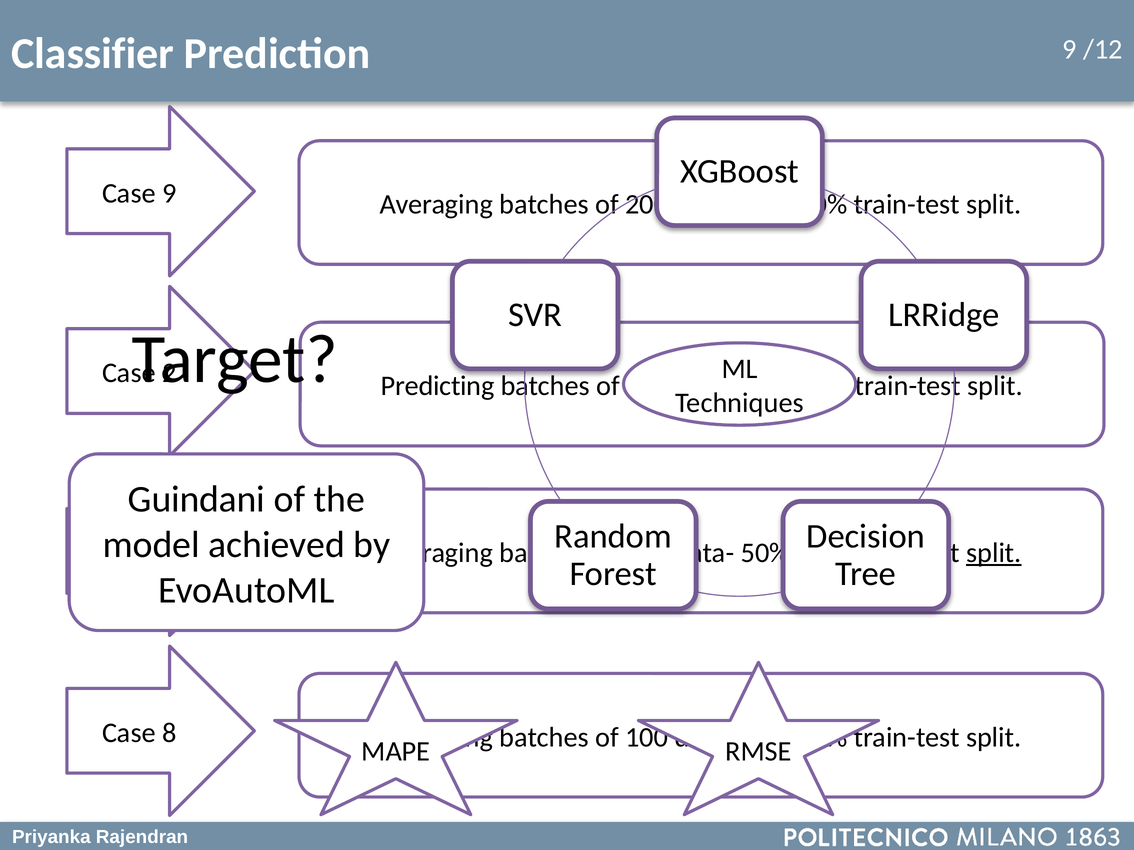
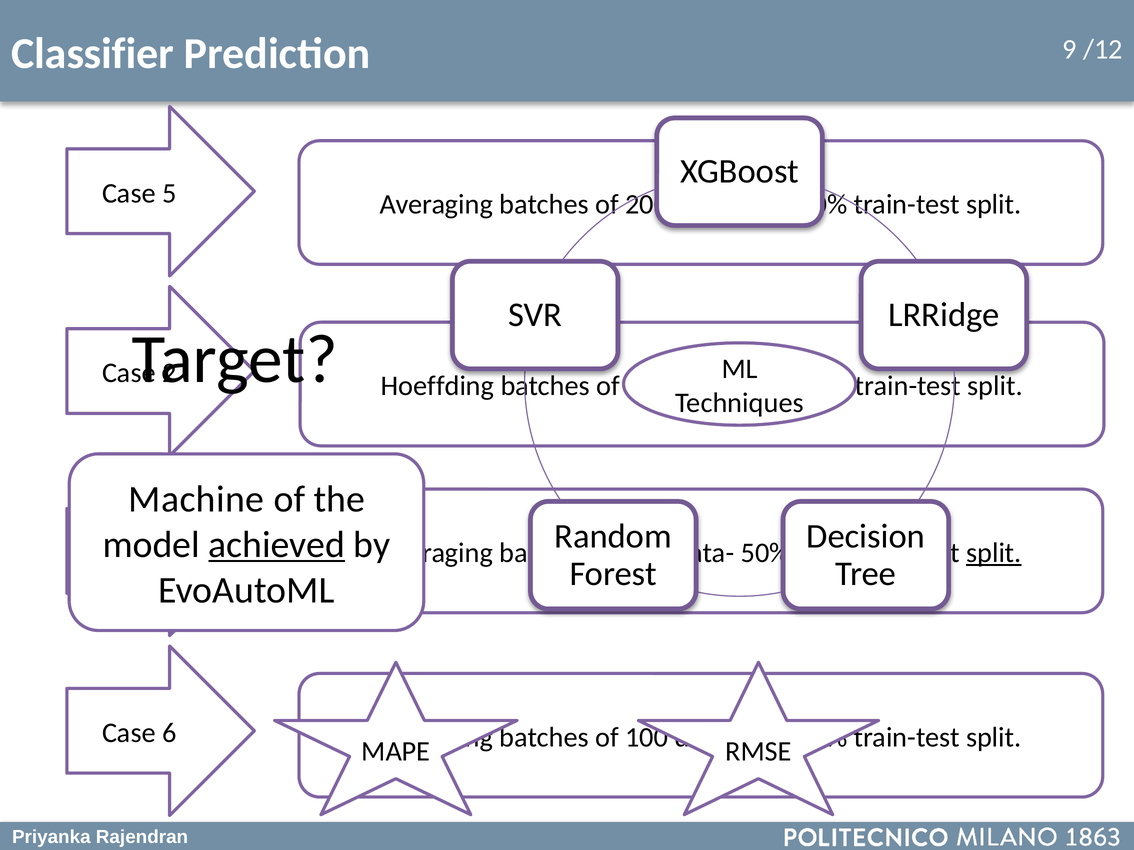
Case 9: 9 -> 5
Predicting: Predicting -> Hoeffding
Guindani: Guindani -> Machine
achieved underline: none -> present
8: 8 -> 6
